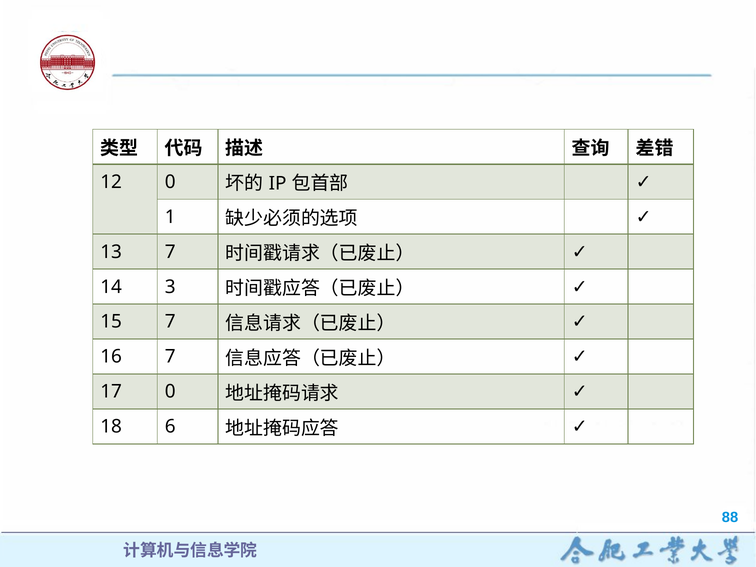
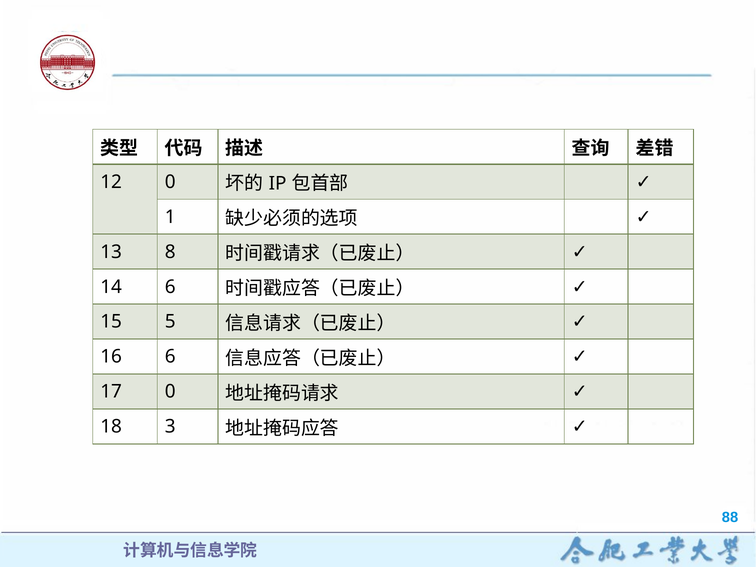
13 7: 7 -> 8
14 3: 3 -> 6
15 7: 7 -> 5
16 7: 7 -> 6
6: 6 -> 3
